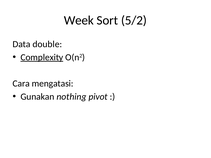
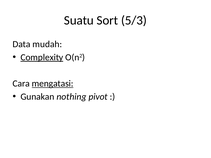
Week: Week -> Suatu
5/2: 5/2 -> 5/3
double: double -> mudah
mengatasi underline: none -> present
